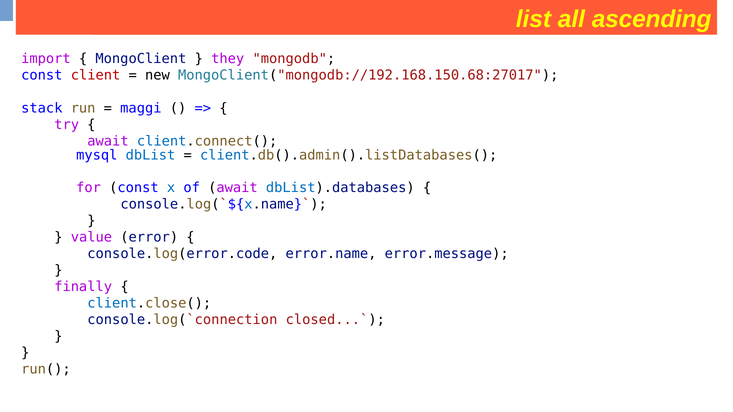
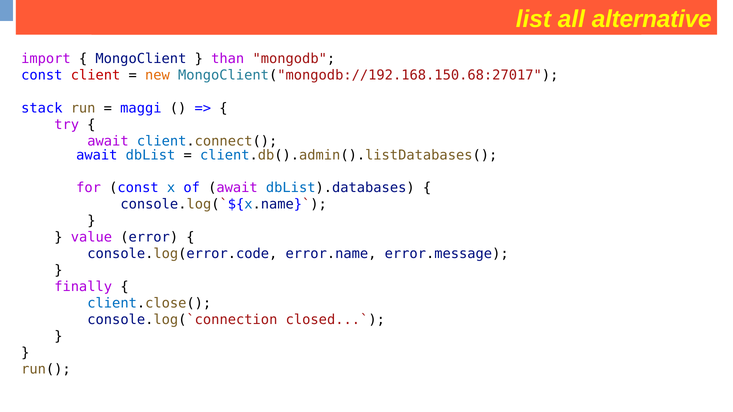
ascending: ascending -> alternative
they: they -> than
new colour: black -> orange
mysql at (97, 155): mysql -> await
